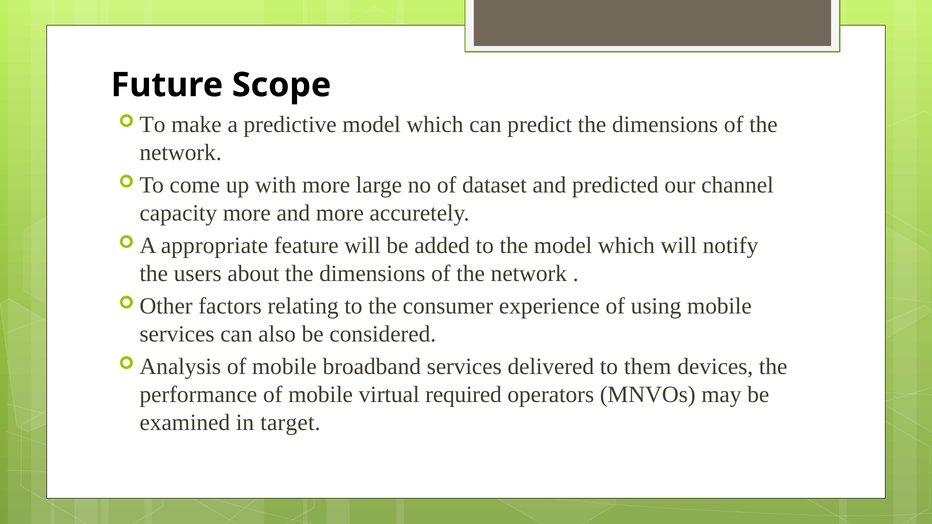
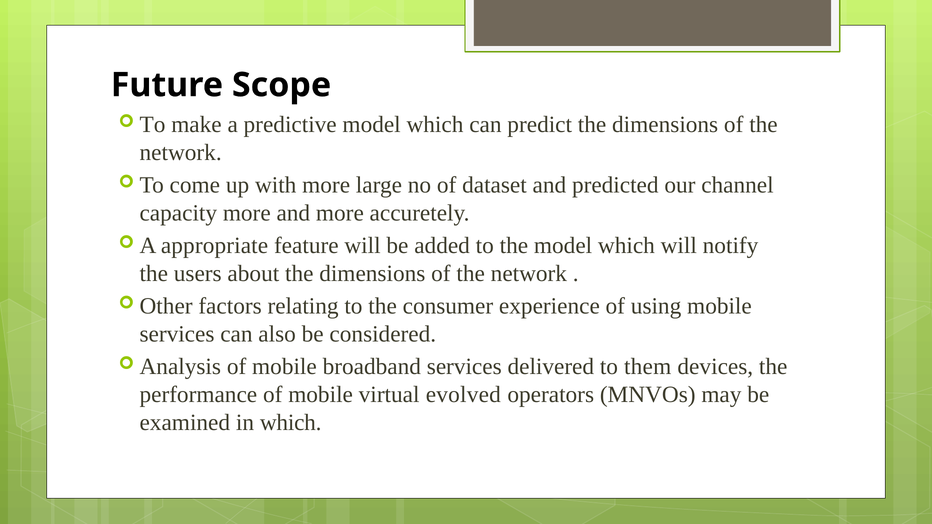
required: required -> evolved
in target: target -> which
